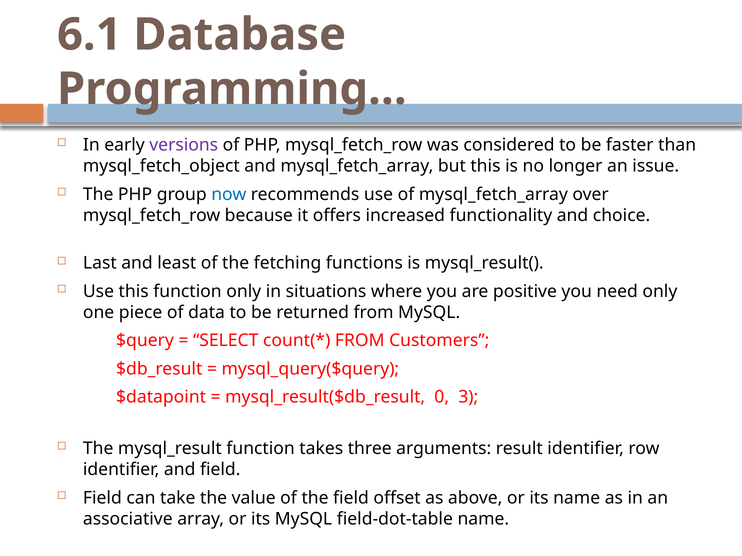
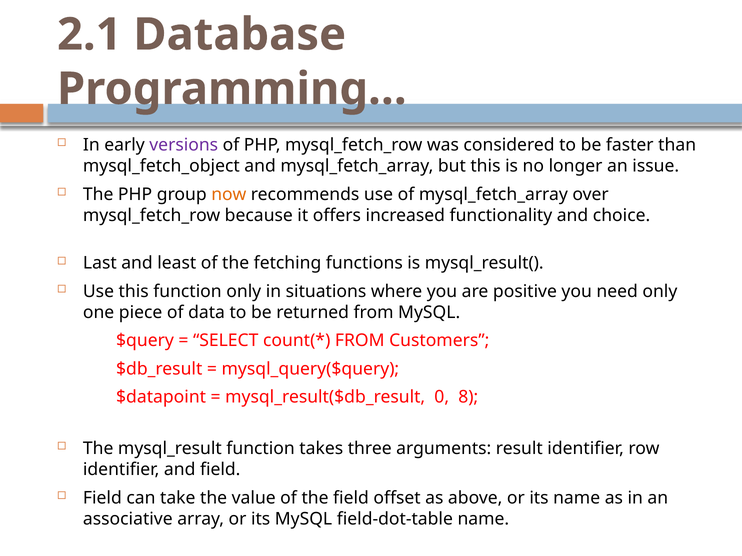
6.1: 6.1 -> 2.1
now colour: blue -> orange
3: 3 -> 8
